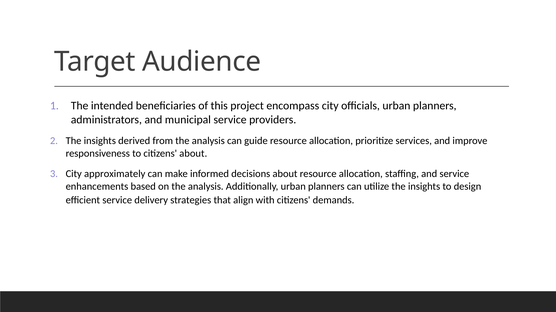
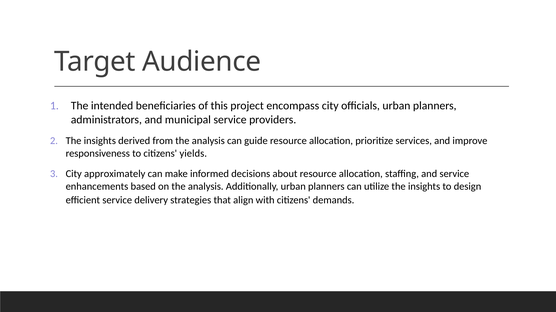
citizens about: about -> yields
